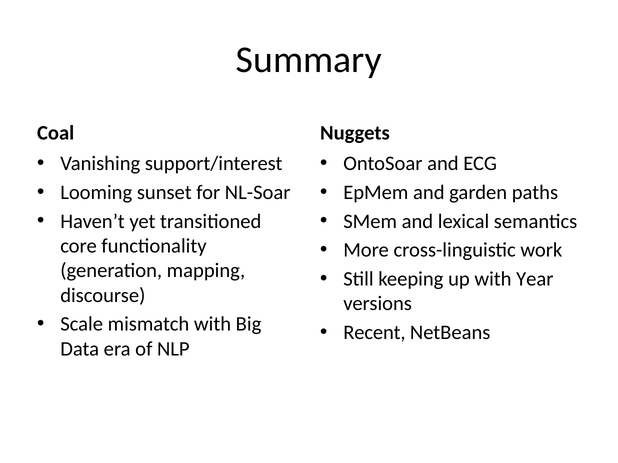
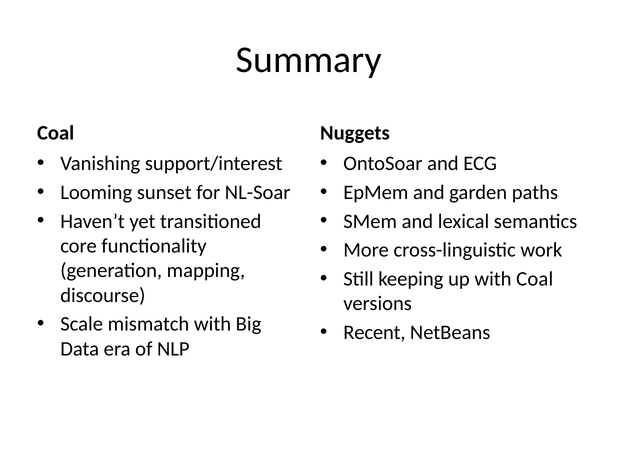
with Year: Year -> Coal
